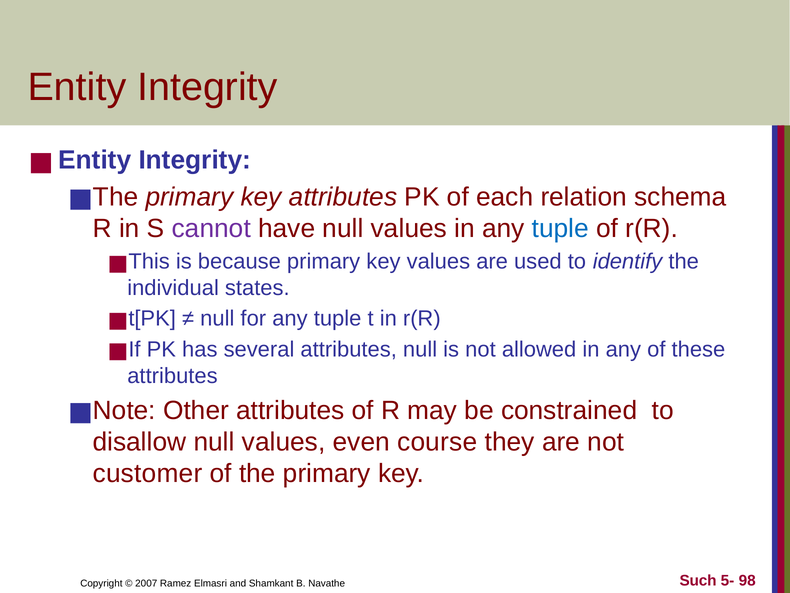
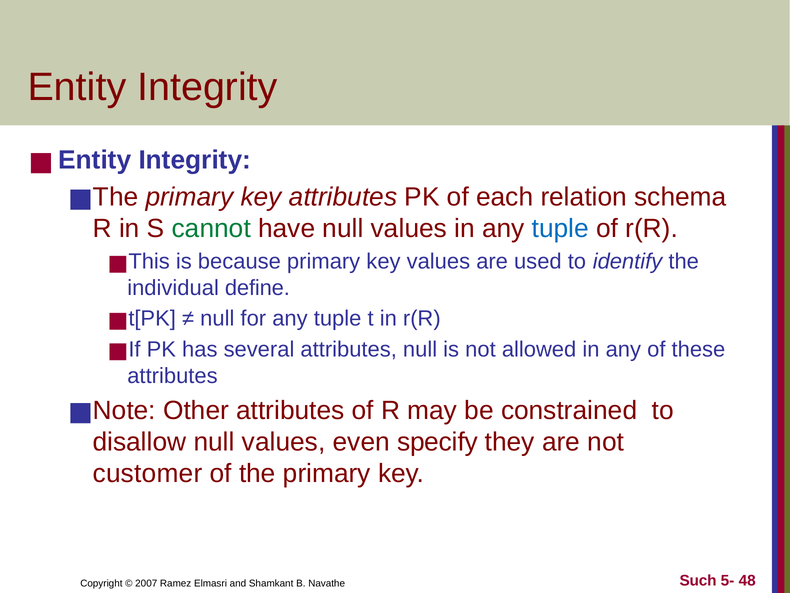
cannot colour: purple -> green
states: states -> define
course: course -> specify
98: 98 -> 48
